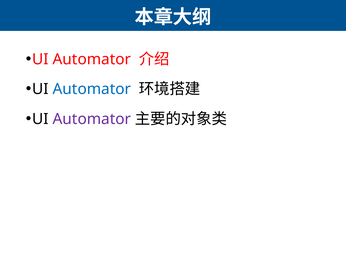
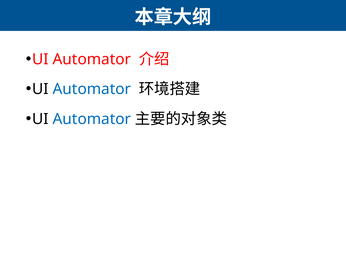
Automator at (92, 119) colour: purple -> blue
